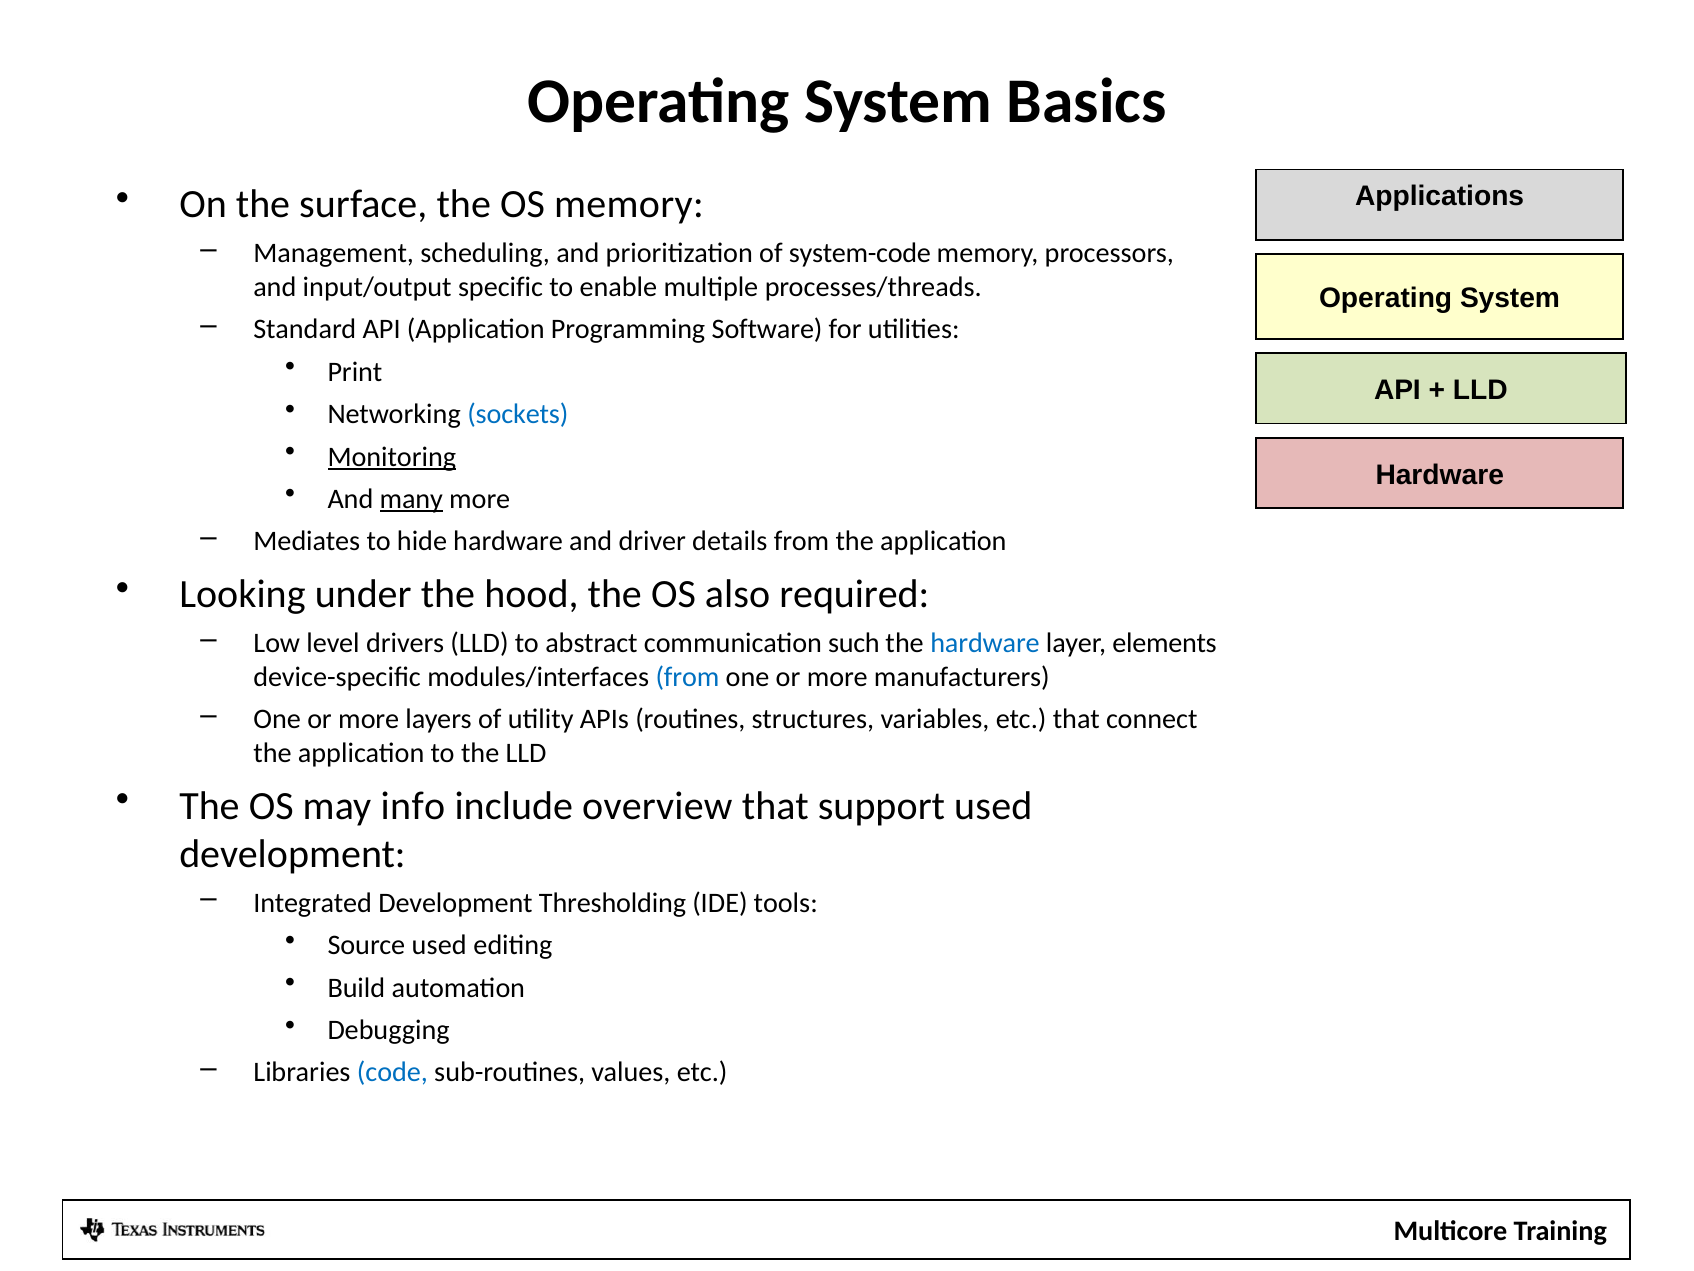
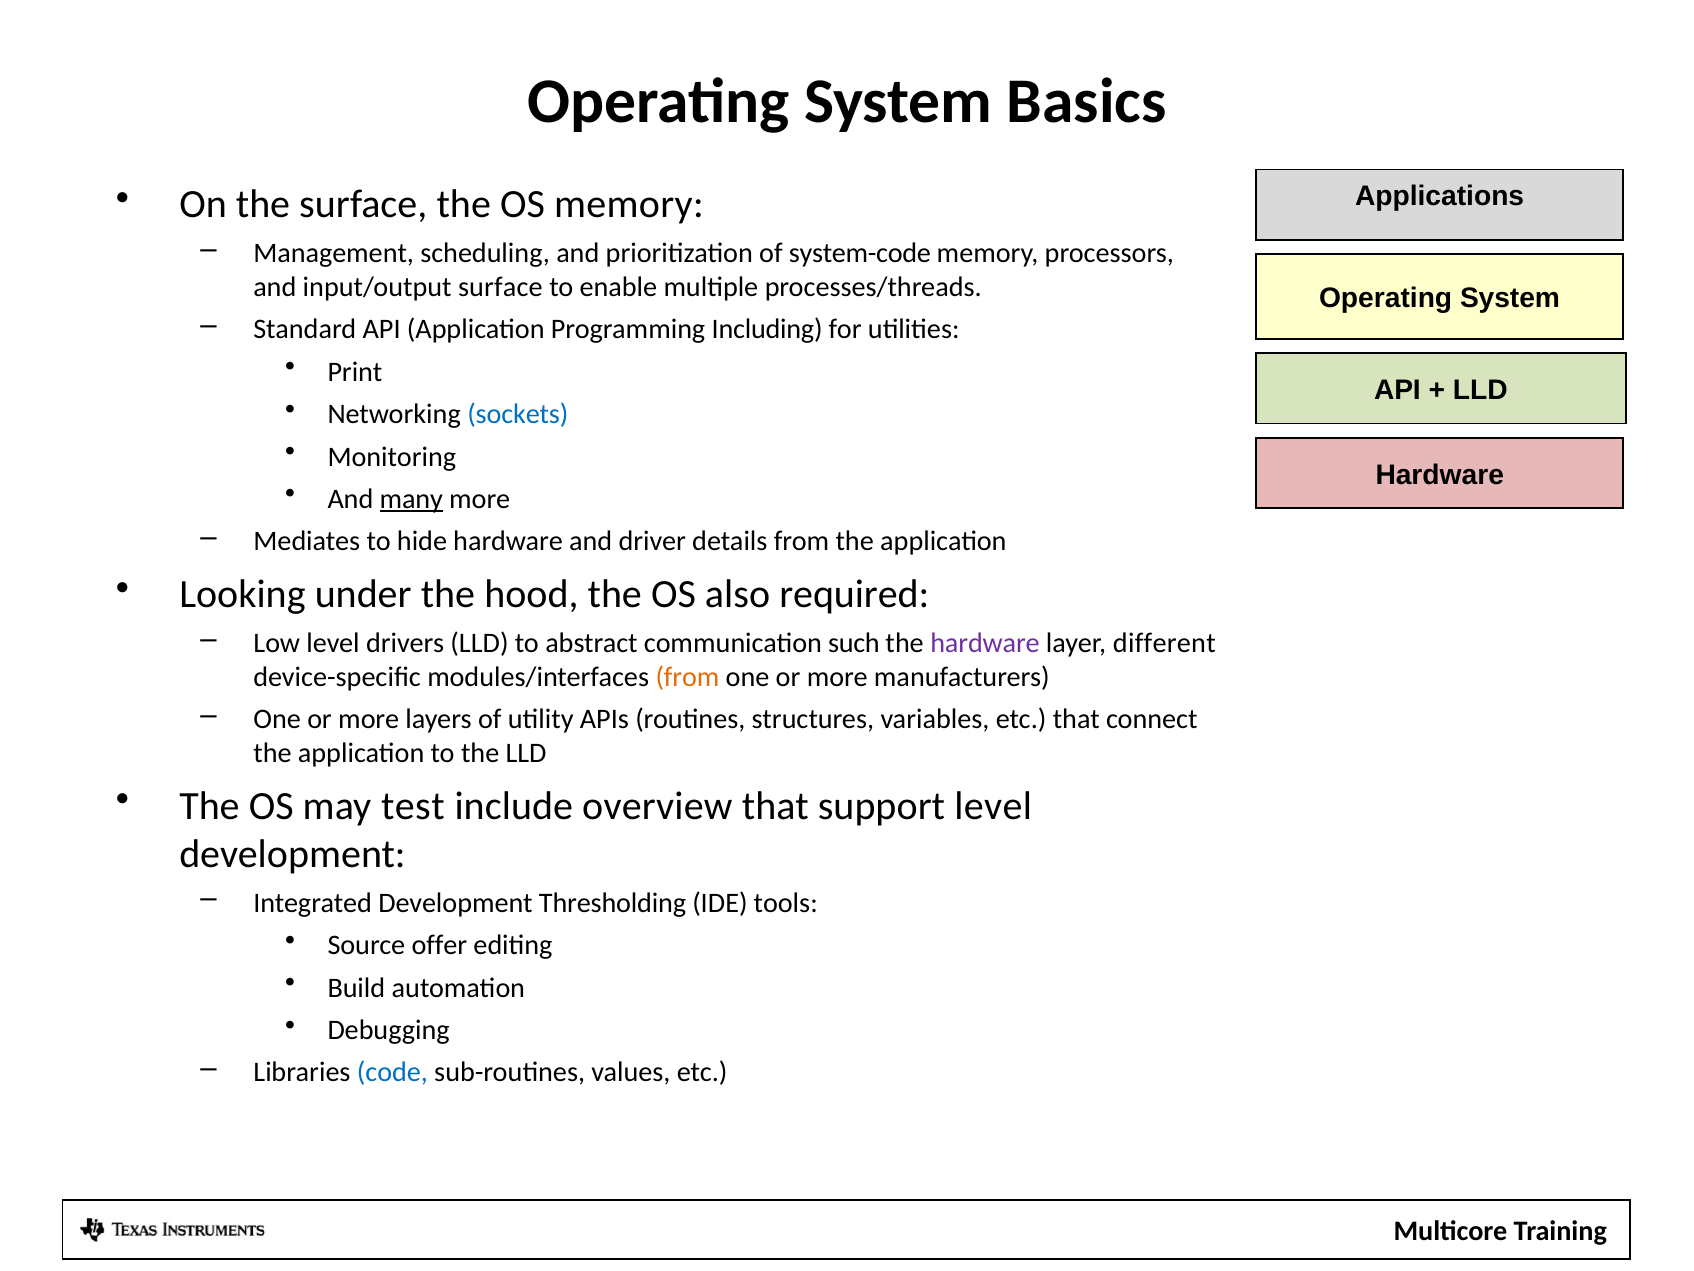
input/output specific: specific -> surface
Software: Software -> Including
Monitoring underline: present -> none
hardware at (985, 643) colour: blue -> purple
elements: elements -> different
from at (687, 677) colour: blue -> orange
info: info -> test
support used: used -> level
Source used: used -> offer
